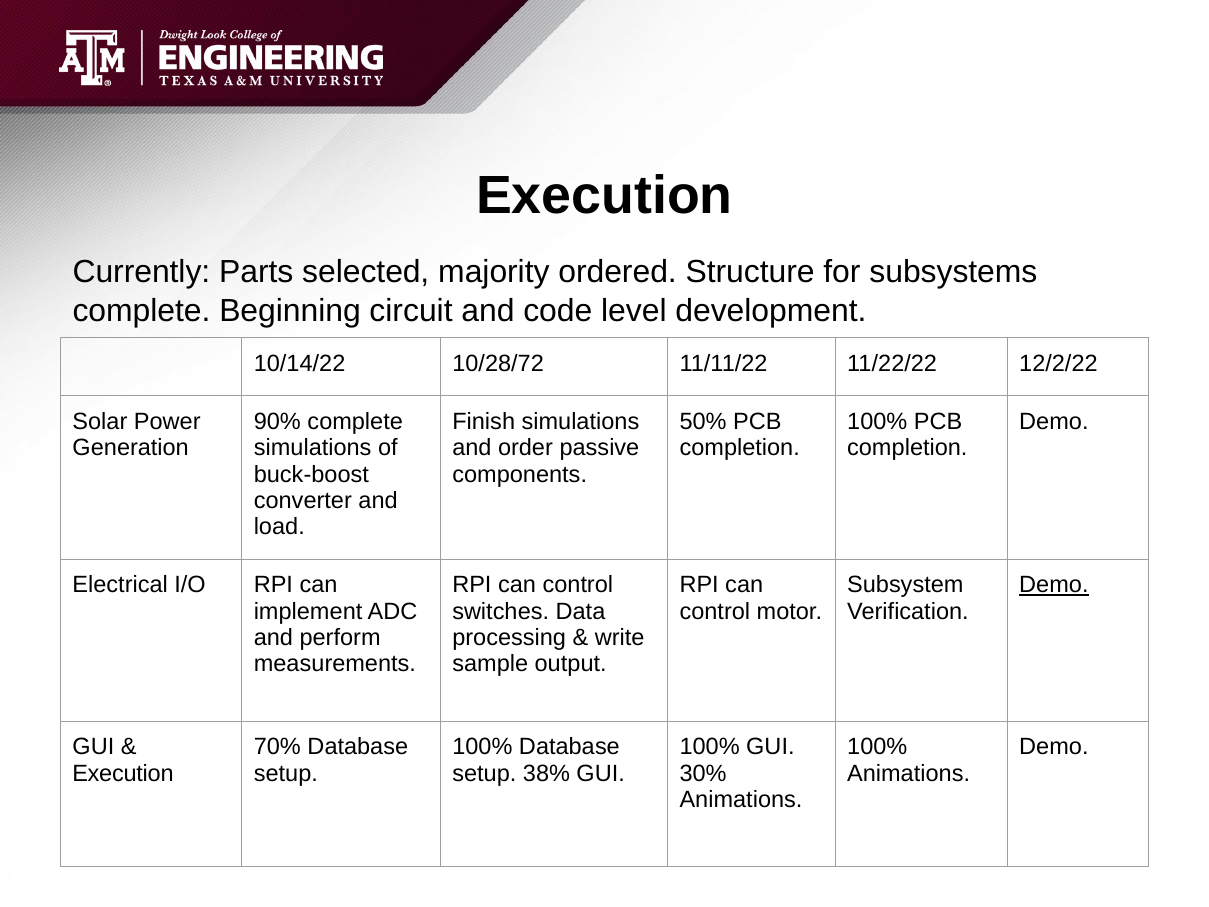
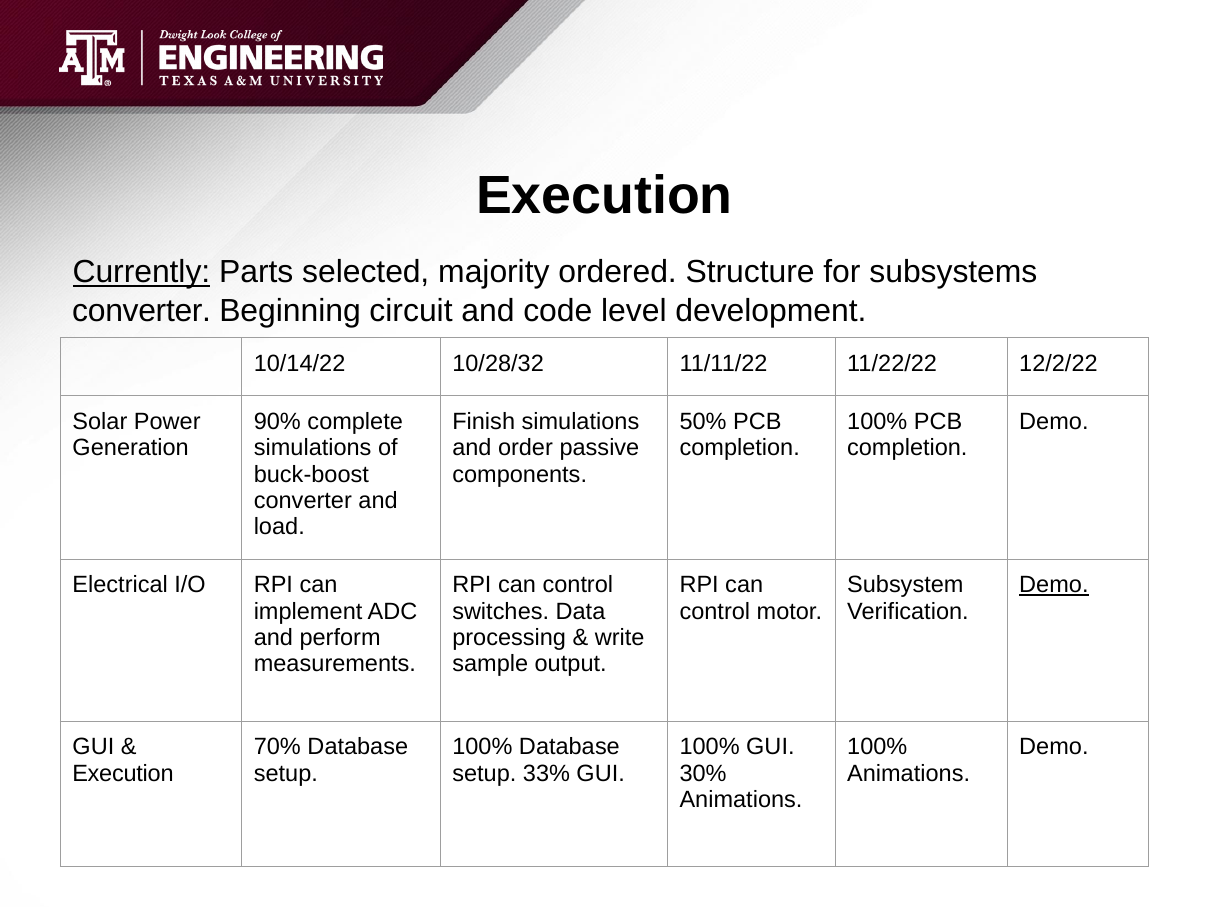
Currently underline: none -> present
complete at (142, 311): complete -> converter
10/28/72: 10/28/72 -> 10/28/32
38%: 38% -> 33%
